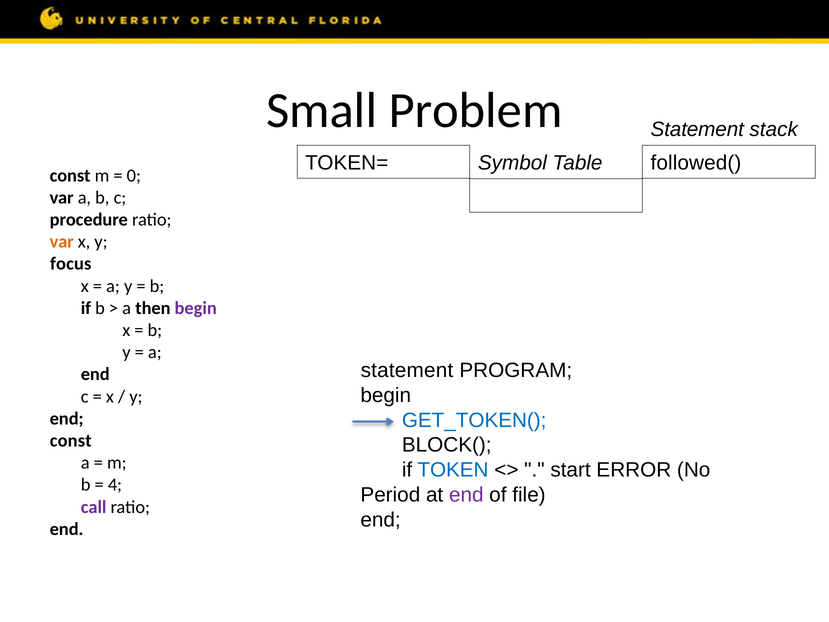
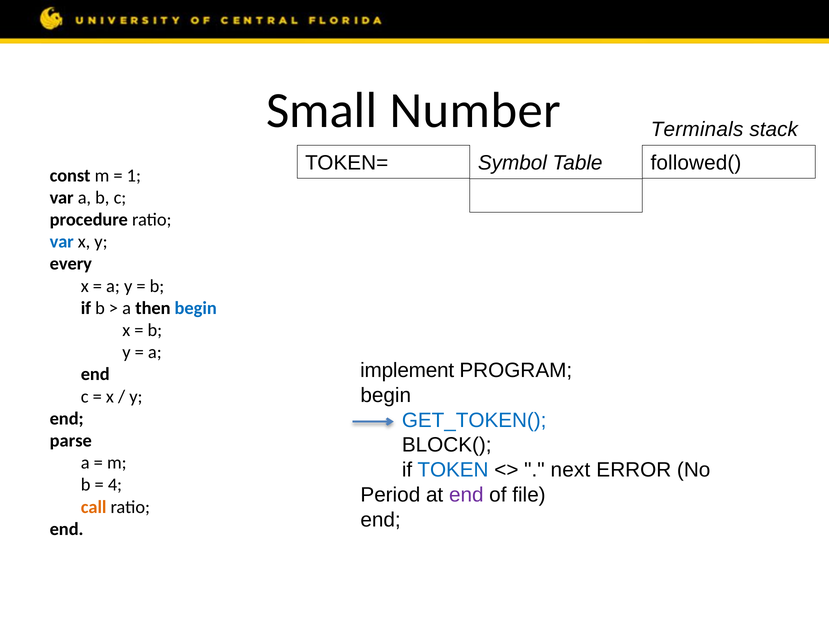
Problem: Problem -> Number
Statement at (697, 130): Statement -> Terminals
0: 0 -> 1
var at (62, 242) colour: orange -> blue
focus: focus -> every
begin at (196, 308) colour: purple -> blue
statement at (407, 370): statement -> implement
const at (71, 441): const -> parse
start: start -> next
call colour: purple -> orange
